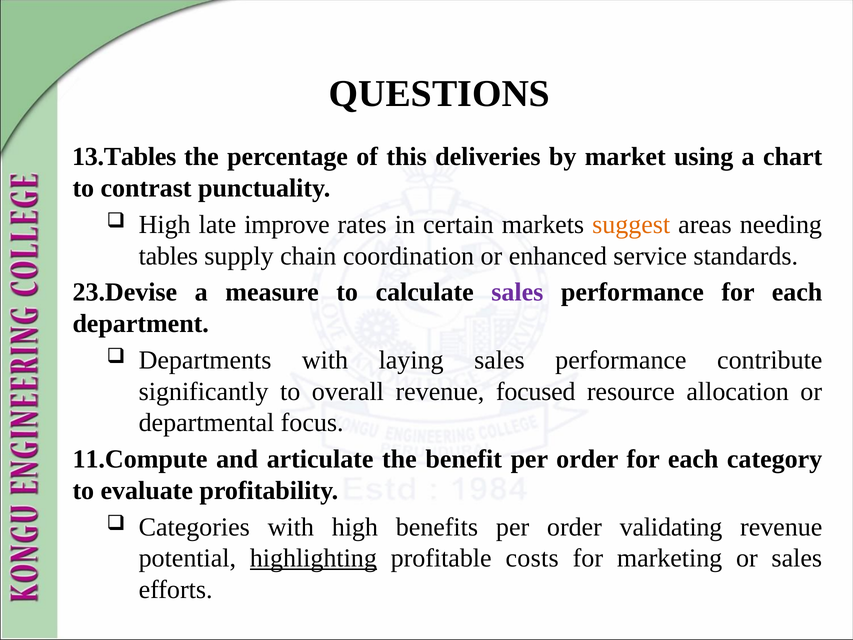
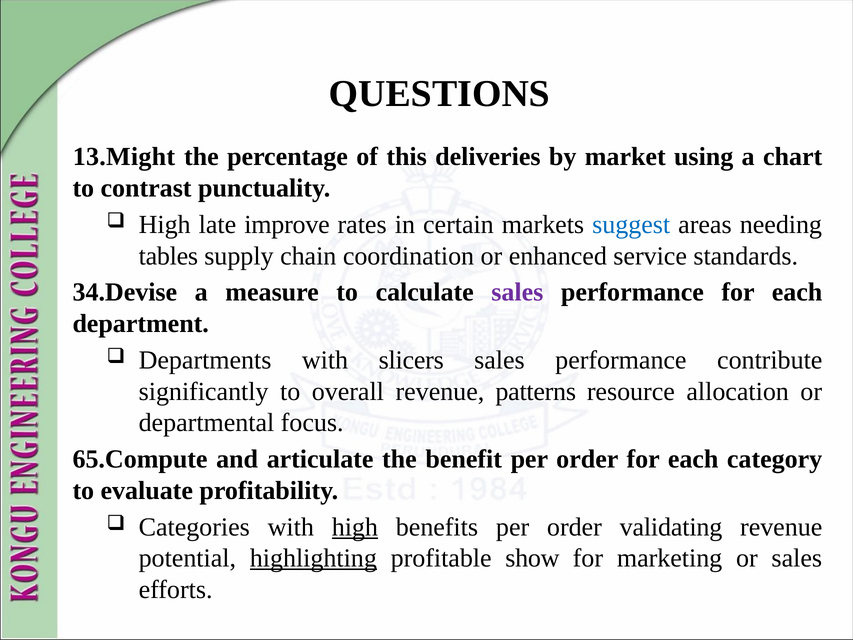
13.Tables: 13.Tables -> 13.Might
suggest colour: orange -> blue
23.Devise: 23.Devise -> 34.Devise
laying: laying -> slicers
focused: focused -> patterns
11.Compute: 11.Compute -> 65.Compute
high at (355, 527) underline: none -> present
costs: costs -> show
